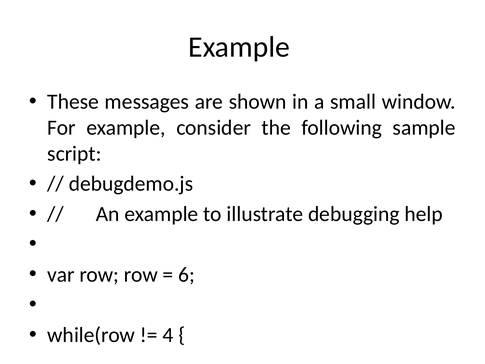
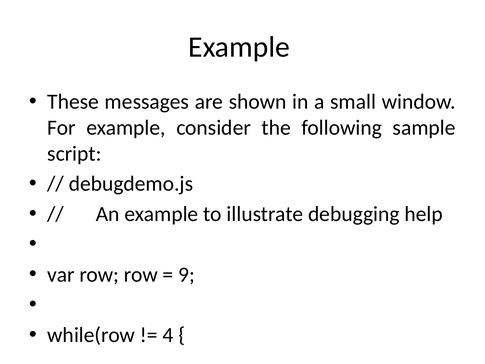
6: 6 -> 9
